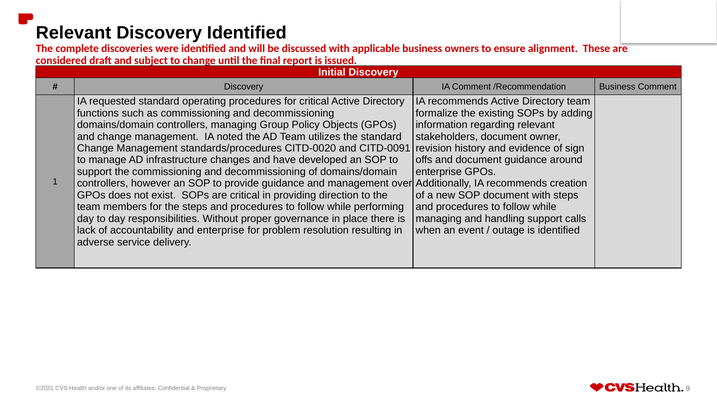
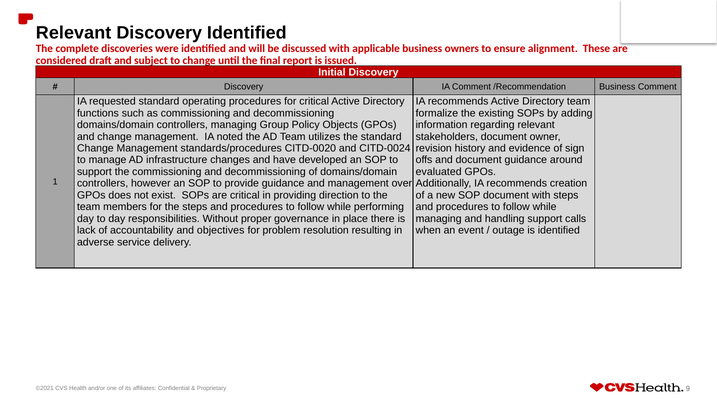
CITD-0091: CITD-0091 -> CITD-0024
enterprise at (439, 172): enterprise -> evaluated
and enterprise: enterprise -> objectives
